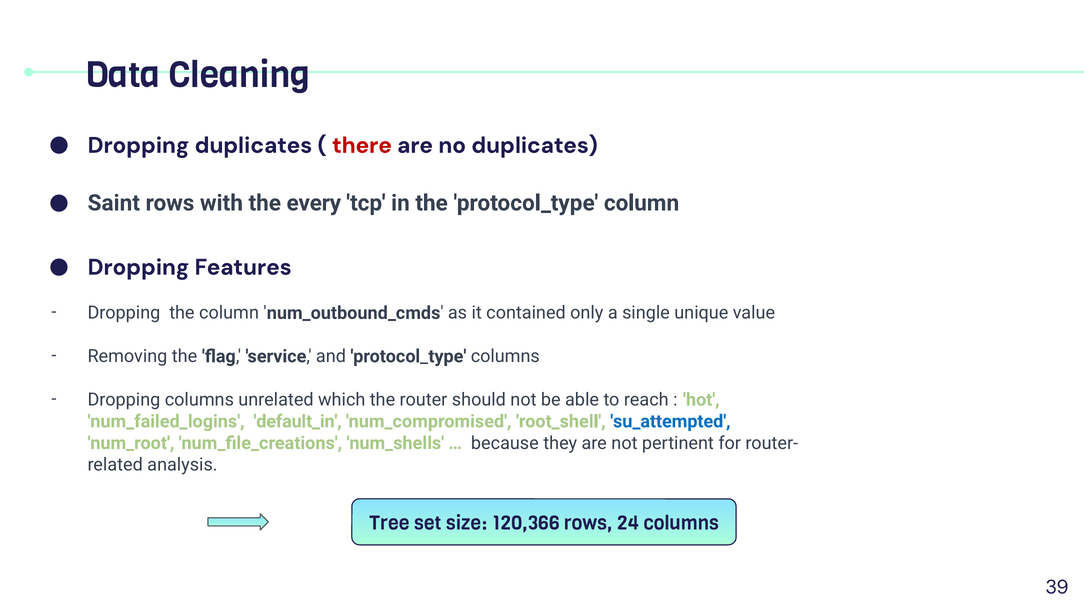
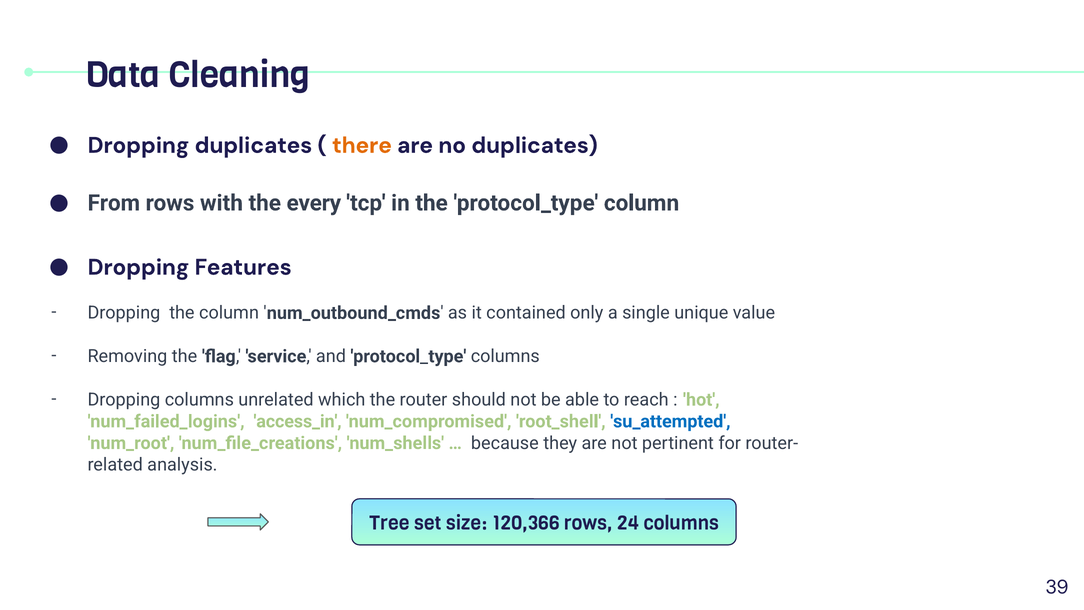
there colour: red -> orange
Saint: Saint -> From
default_in: default_in -> access_in
